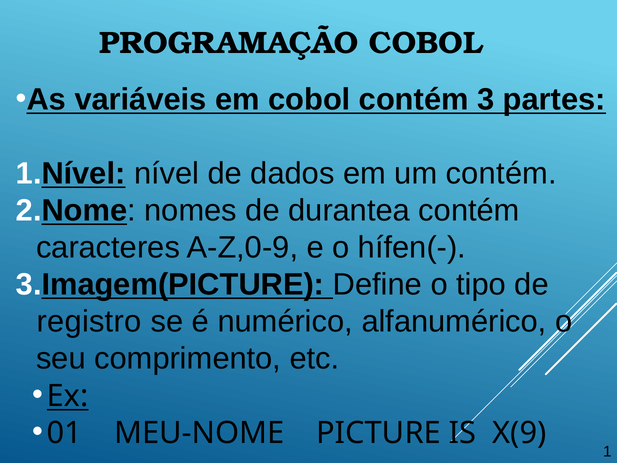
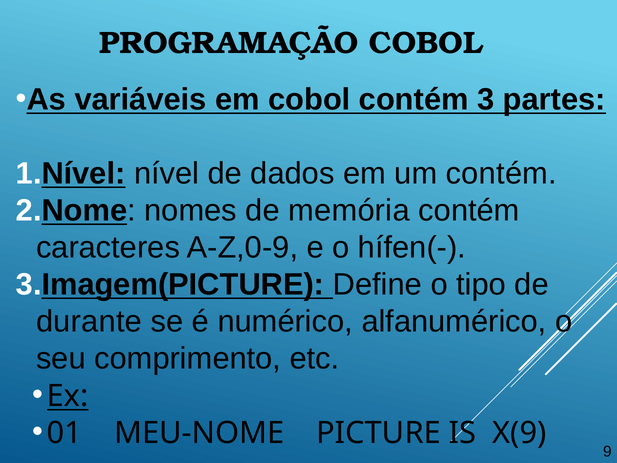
durantea: durantea -> memória
registro: registro -> durante
1: 1 -> 9
